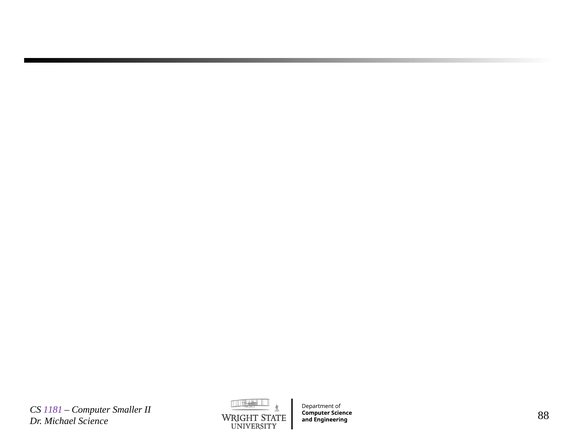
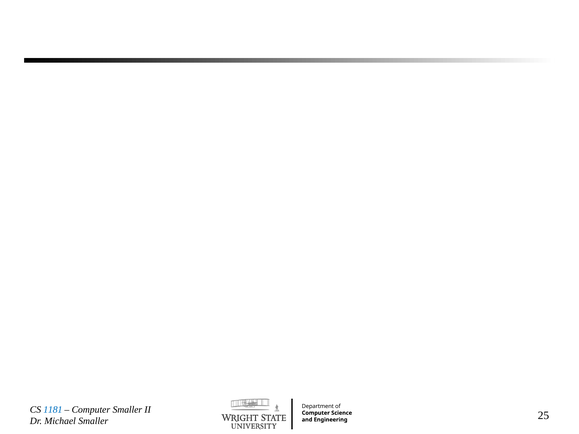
1181 colour: purple -> blue
Michael Science: Science -> Smaller
88: 88 -> 25
